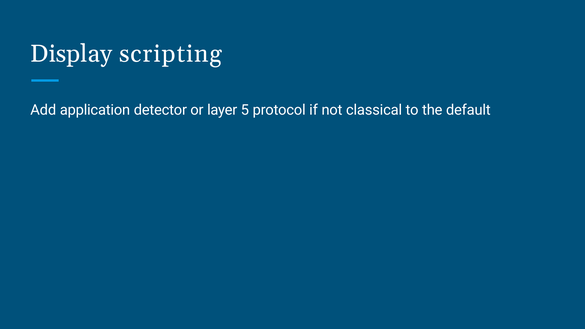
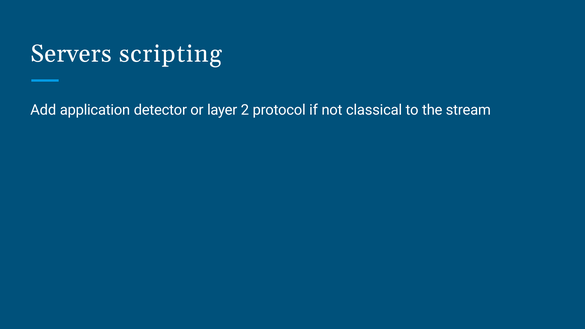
Display: Display -> Servers
5: 5 -> 2
default: default -> stream
